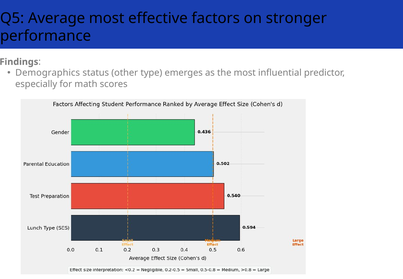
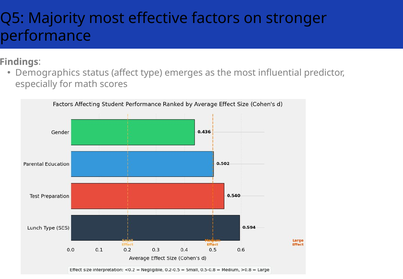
Average: Average -> Majority
other: other -> affect
